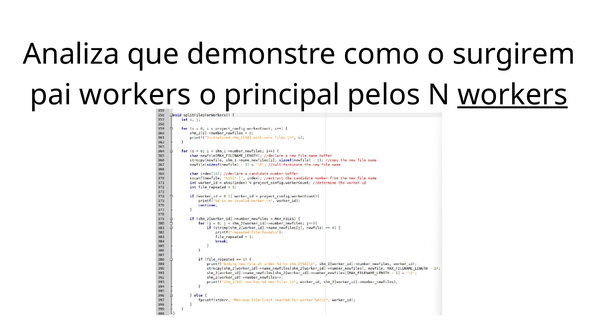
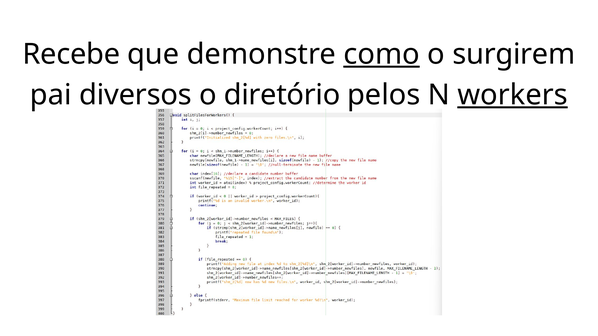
Analiza: Analiza -> Recebe
como underline: none -> present
pai workers: workers -> diversos
principal: principal -> diretório
